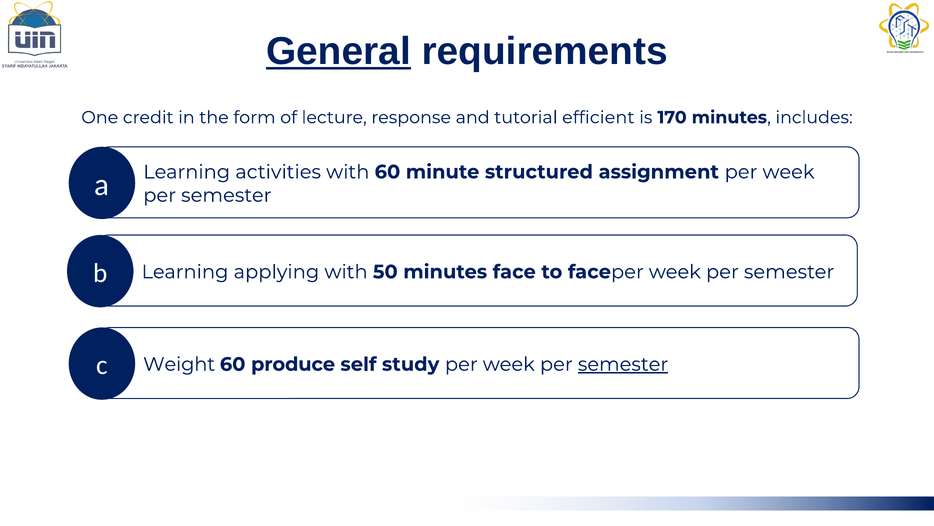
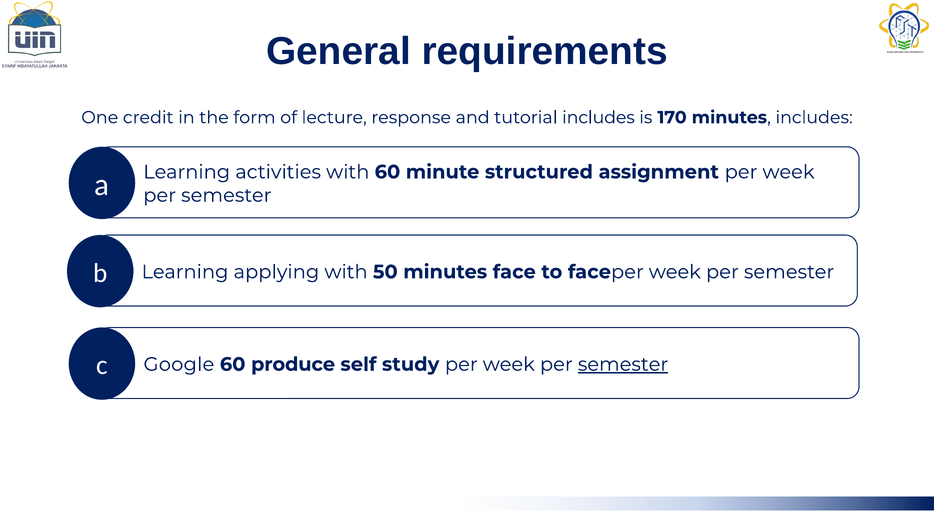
General underline: present -> none
tutorial efficient: efficient -> includes
Weight: Weight -> Google
